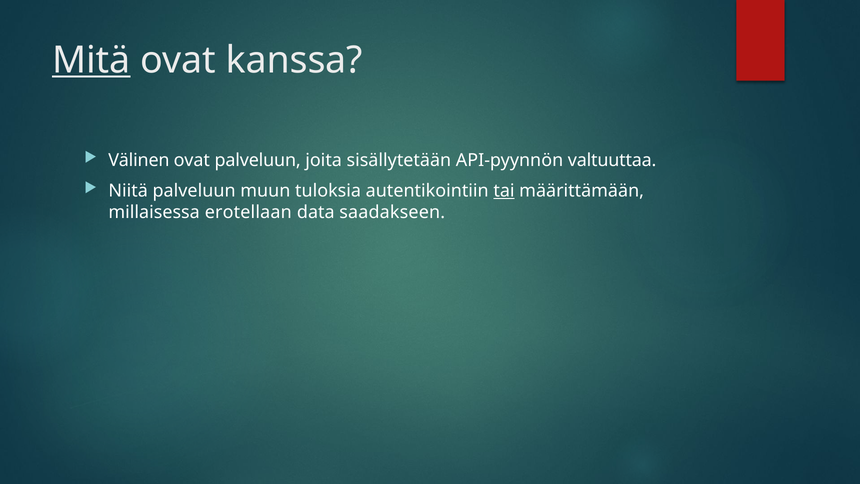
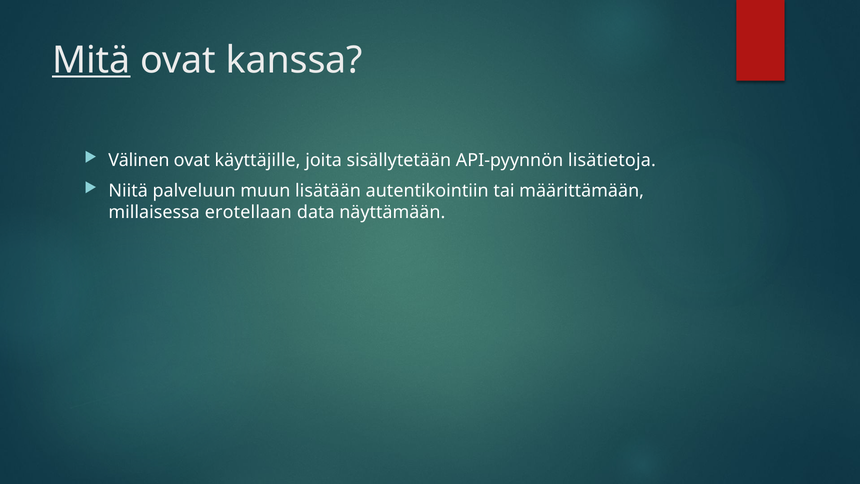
ovat palveluun: palveluun -> käyttäjille
valtuuttaa: valtuuttaa -> lisätietoja
tuloksia: tuloksia -> lisätään
tai underline: present -> none
saadakseen: saadakseen -> näyttämään
